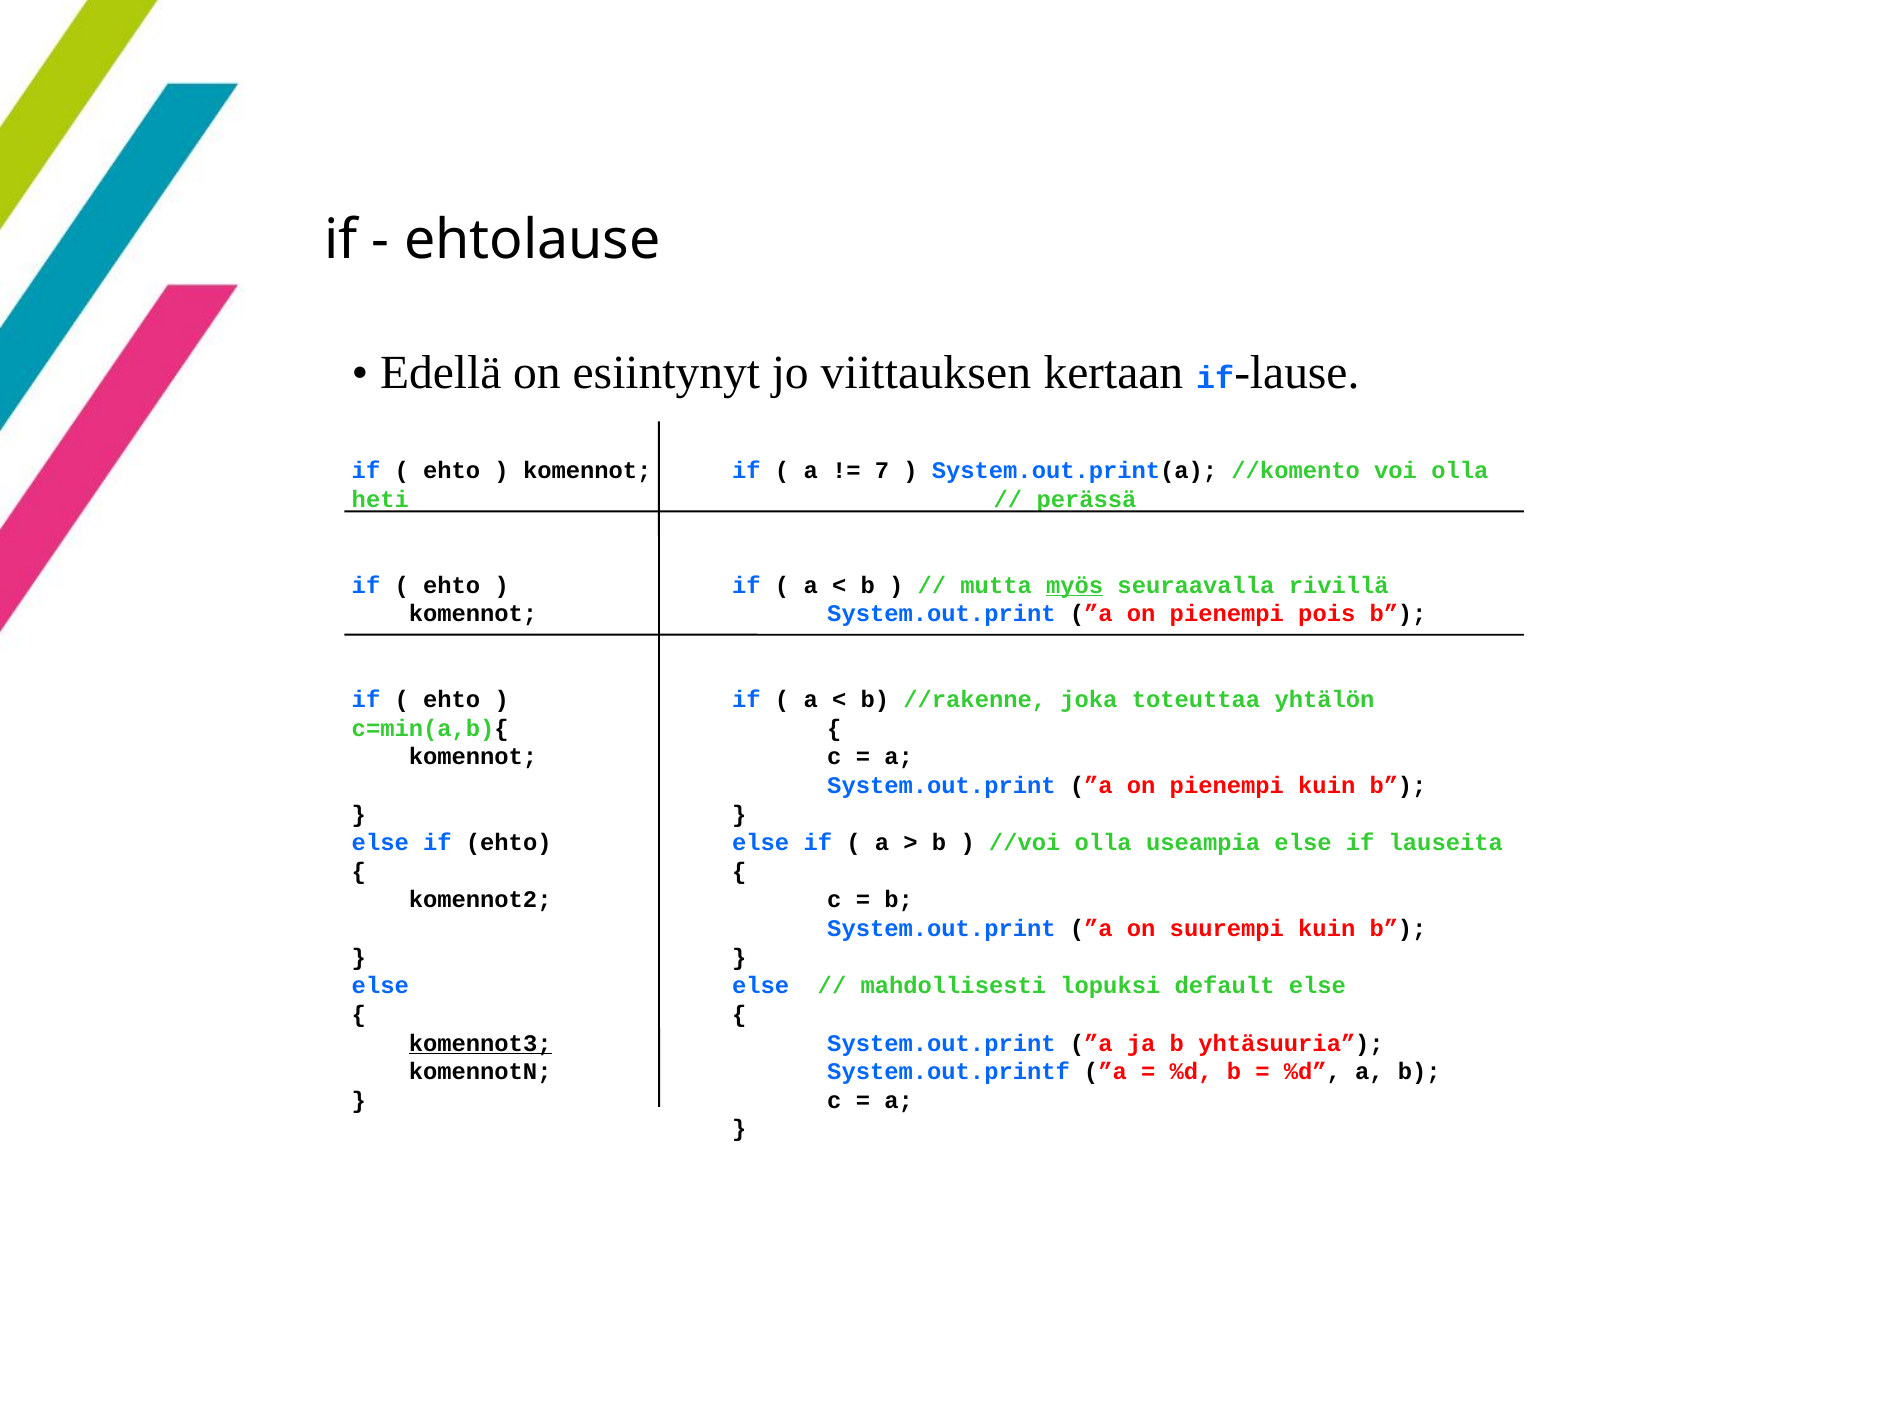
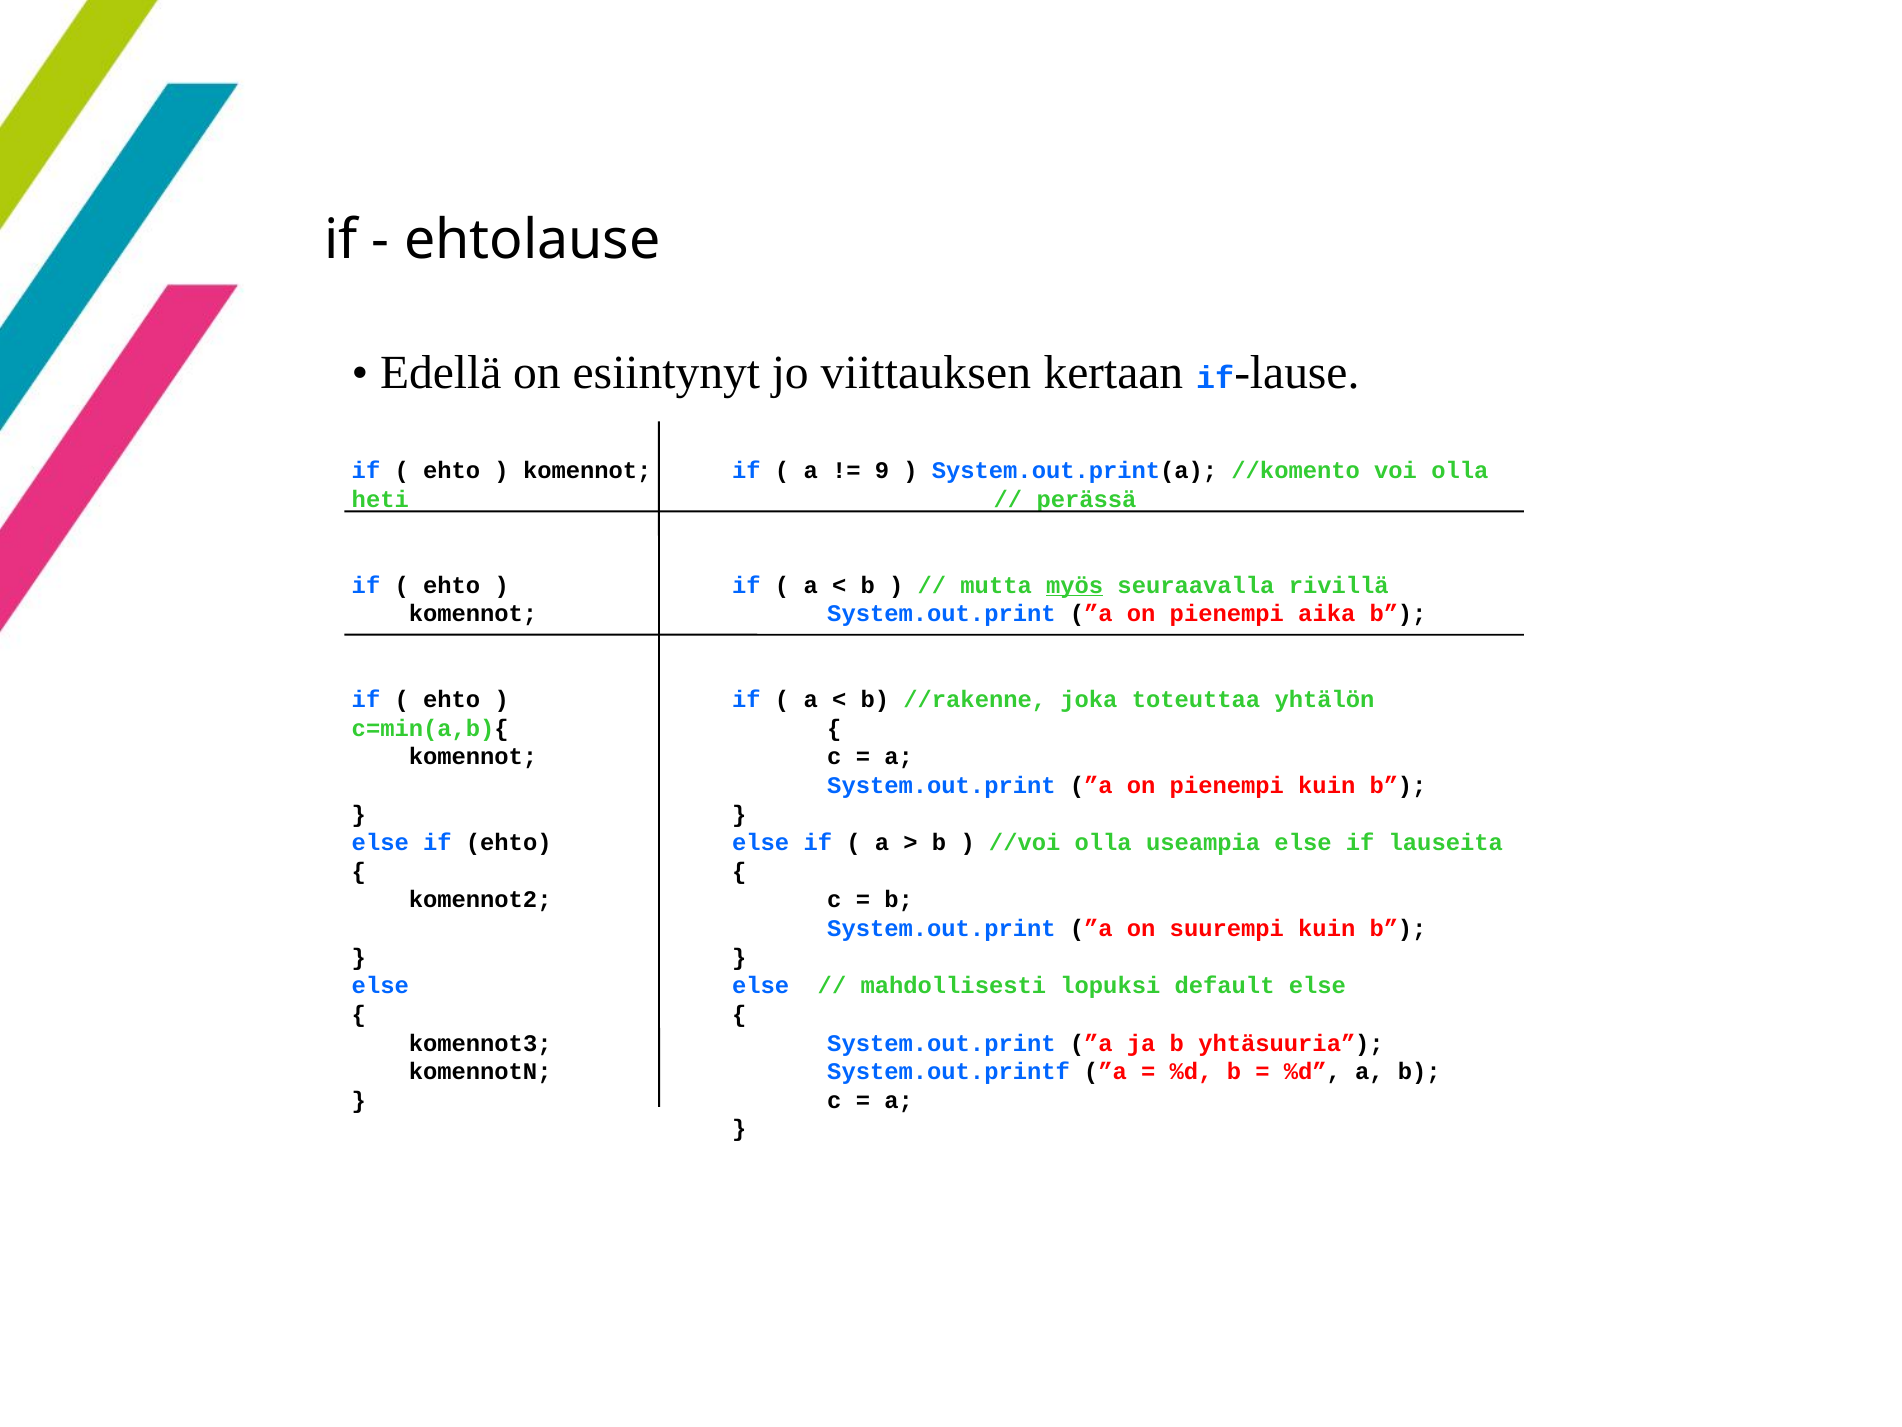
7: 7 -> 9
pois: pois -> aika
komennot3 underline: present -> none
